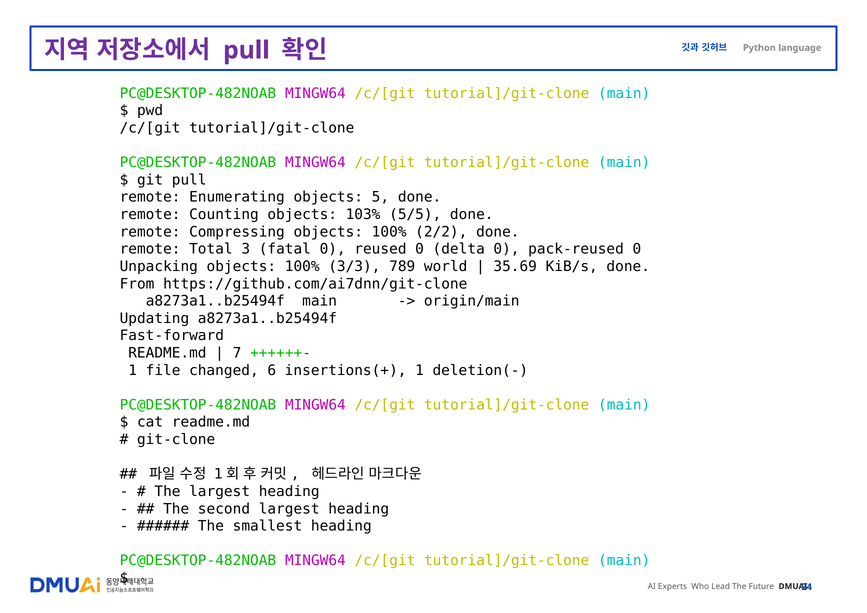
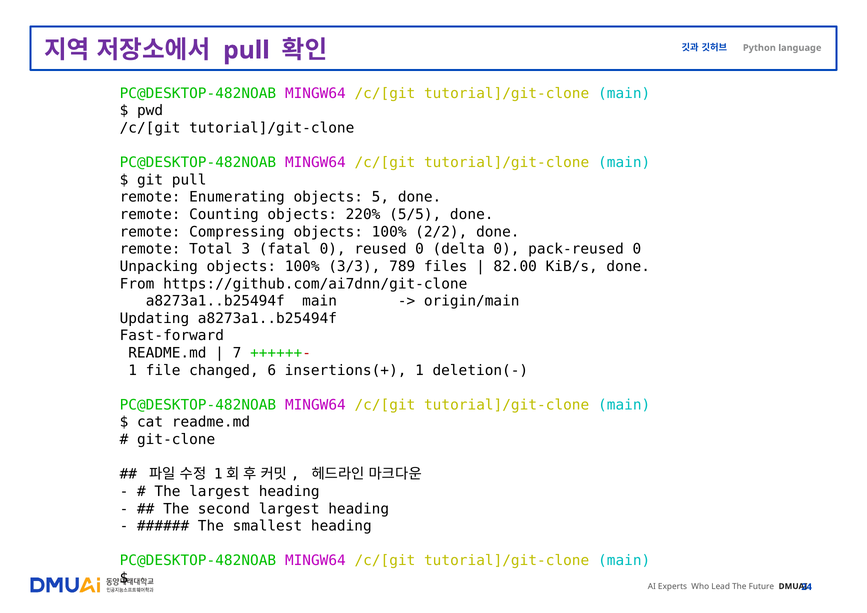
103%: 103% -> 220%
world: world -> files
35.69: 35.69 -> 82.00
